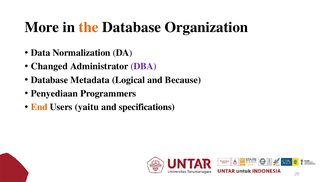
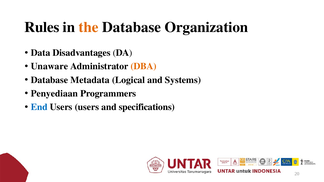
More: More -> Rules
Normalization: Normalization -> Disadvantages
Changed: Changed -> Unaware
DBA colour: purple -> orange
Because: Because -> Systems
End colour: orange -> blue
Users yaitu: yaitu -> users
